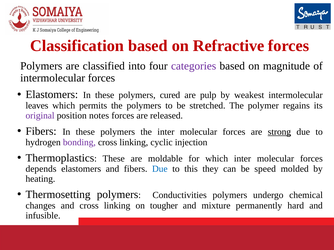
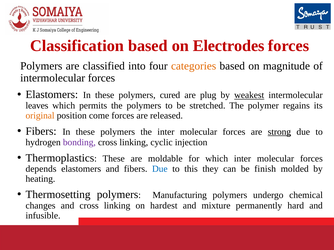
Refractive: Refractive -> Electrodes
categories colour: purple -> orange
pulp: pulp -> plug
weakest underline: none -> present
original colour: purple -> orange
notes: notes -> come
speed: speed -> finish
Conductivities: Conductivities -> Manufacturing
tougher: tougher -> hardest
